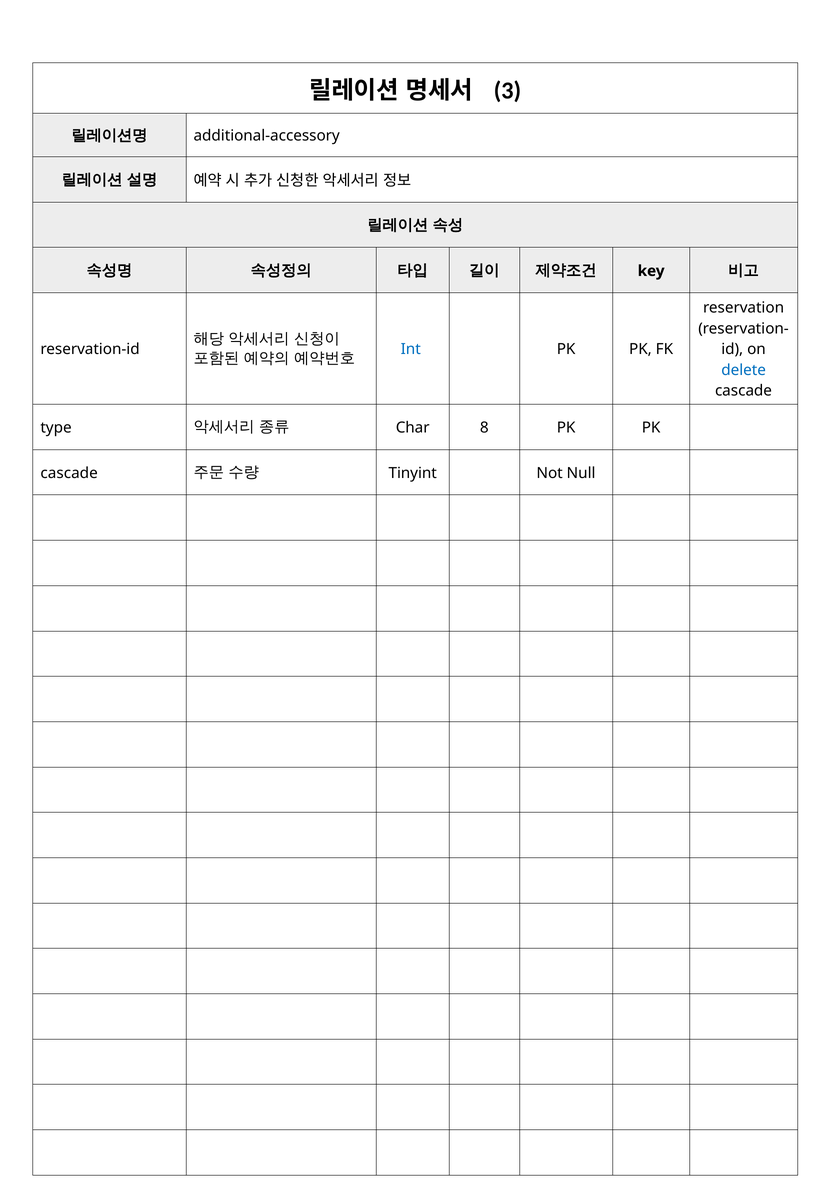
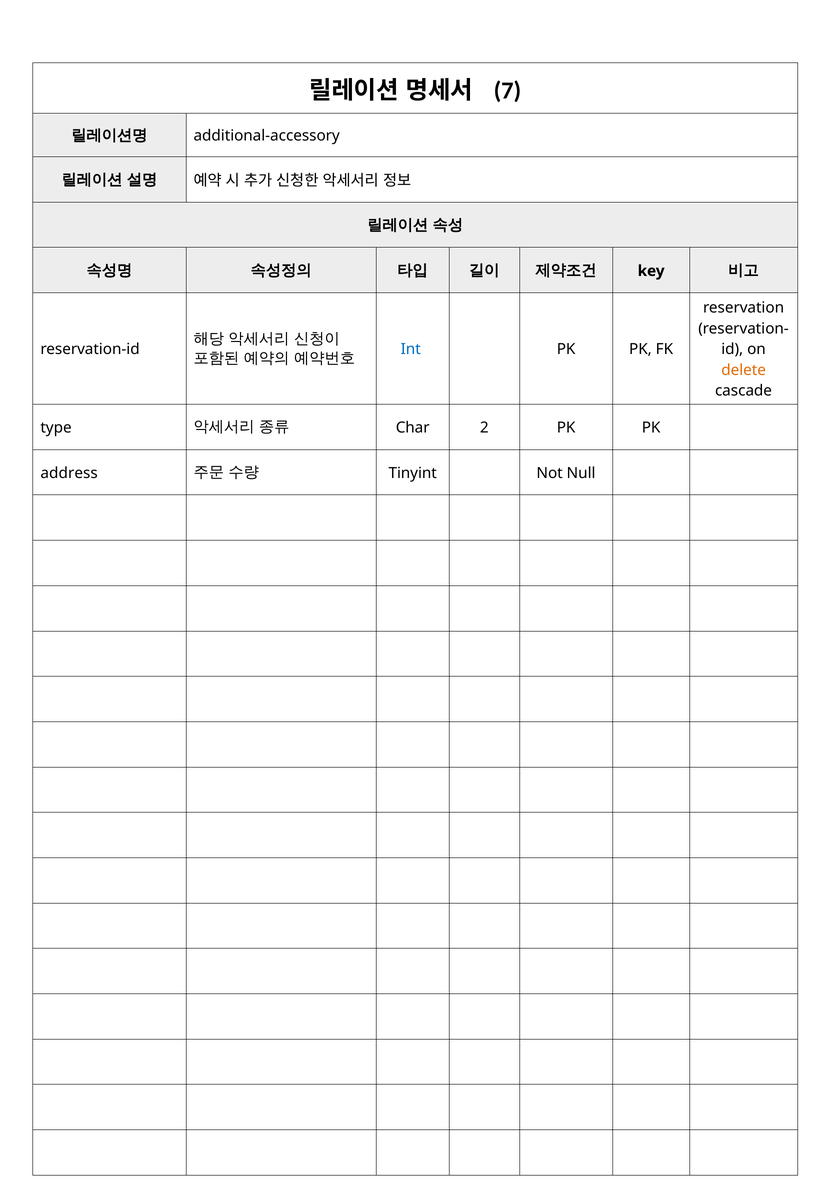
3: 3 -> 7
delete colour: blue -> orange
8: 8 -> 2
cascade at (69, 473): cascade -> address
